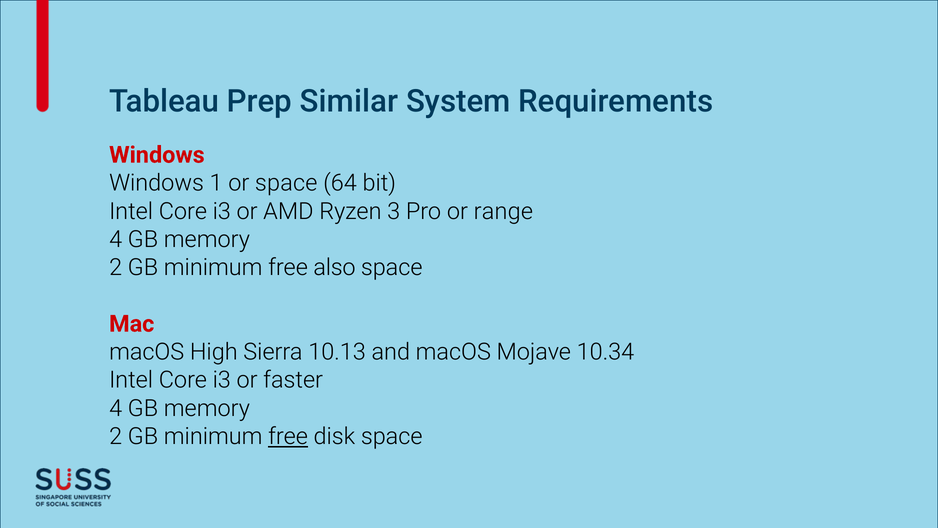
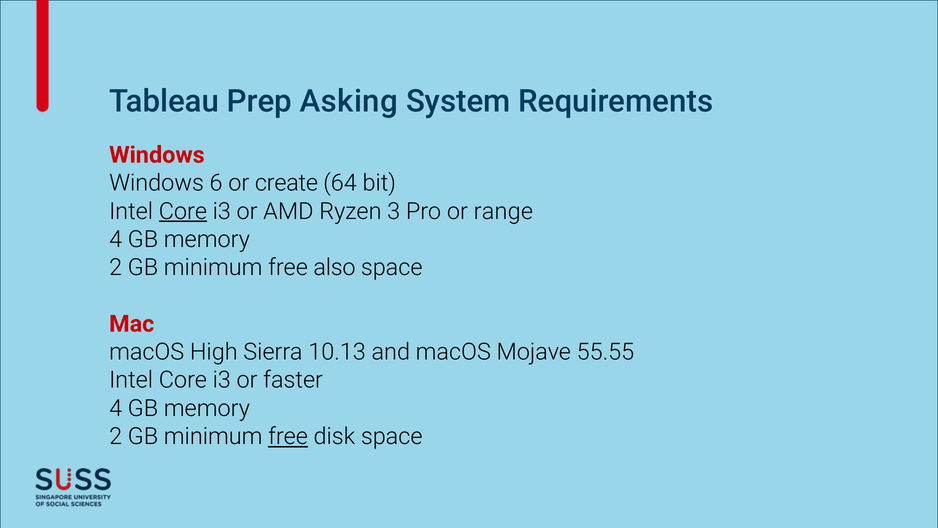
Similar: Similar -> Asking
1: 1 -> 6
or space: space -> create
Core at (183, 211) underline: none -> present
10.34: 10.34 -> 55.55
